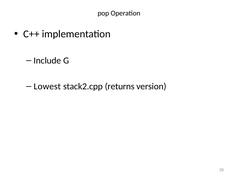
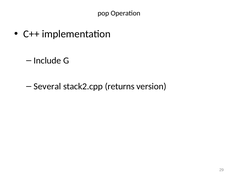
Lowest: Lowest -> Several
